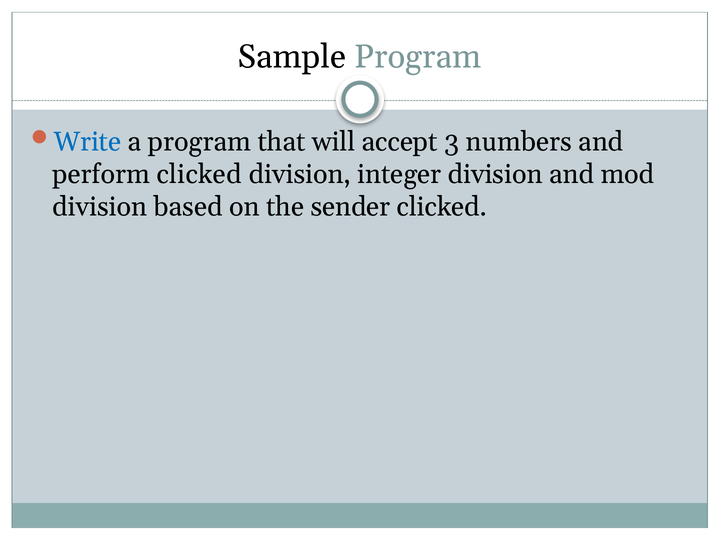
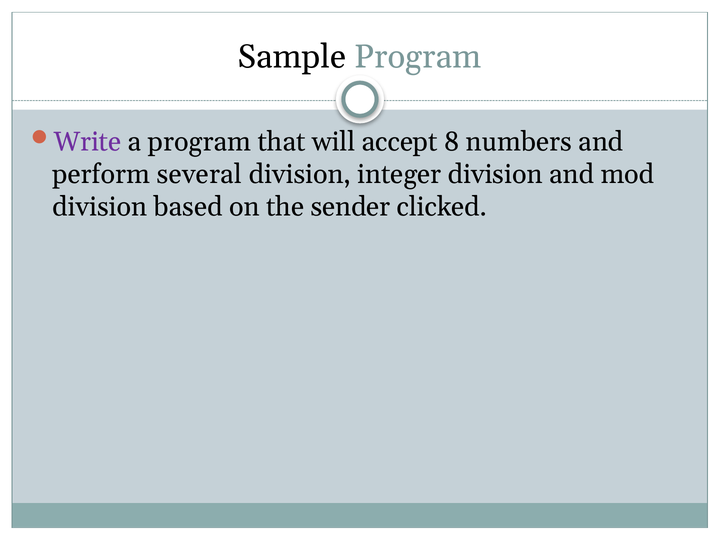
Write colour: blue -> purple
3: 3 -> 8
perform clicked: clicked -> several
